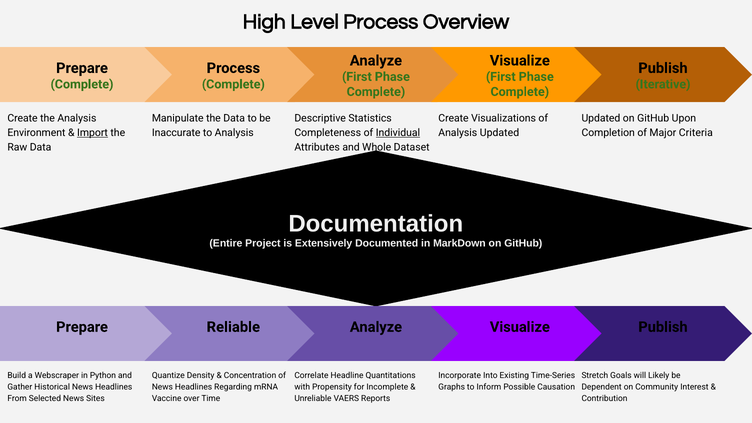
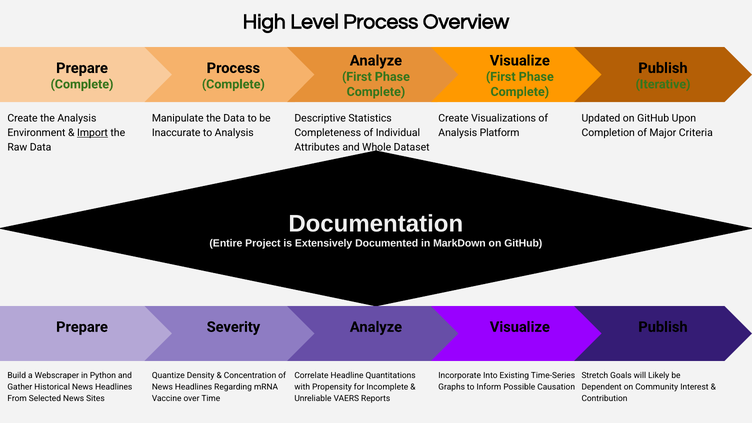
Individual underline: present -> none
Analysis Updated: Updated -> Platform
Reliable: Reliable -> Severity
